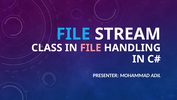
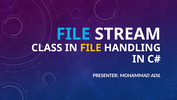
FILE at (91, 48) colour: pink -> yellow
